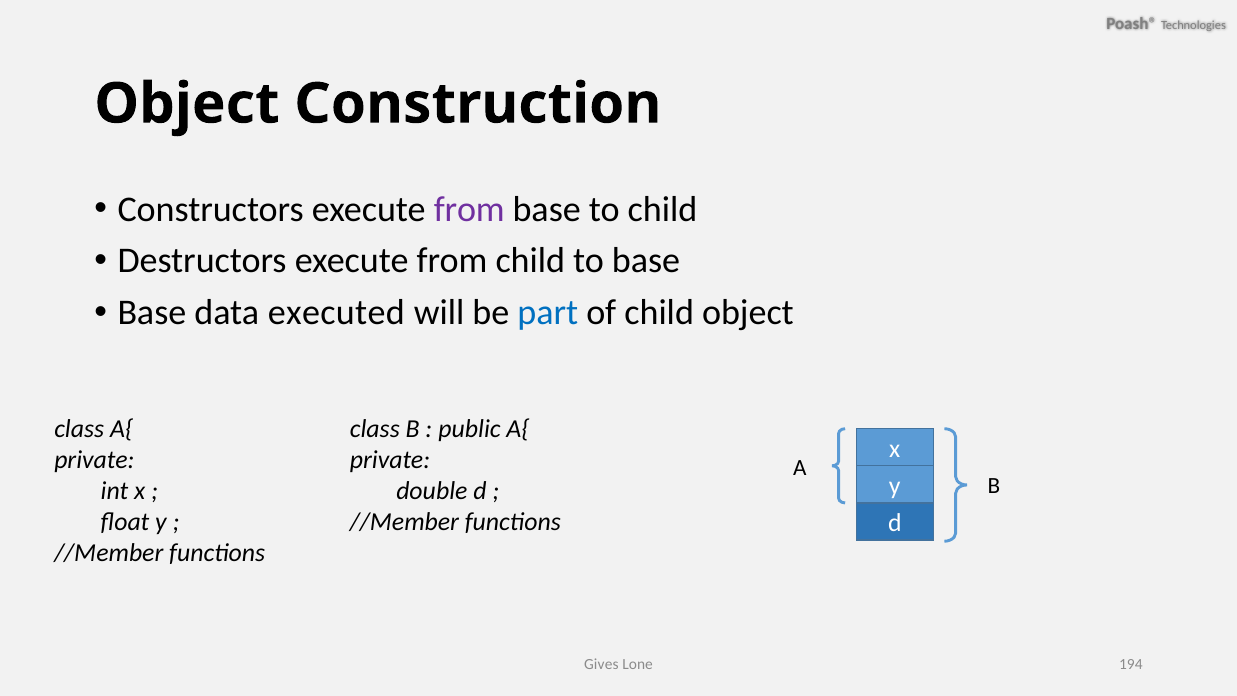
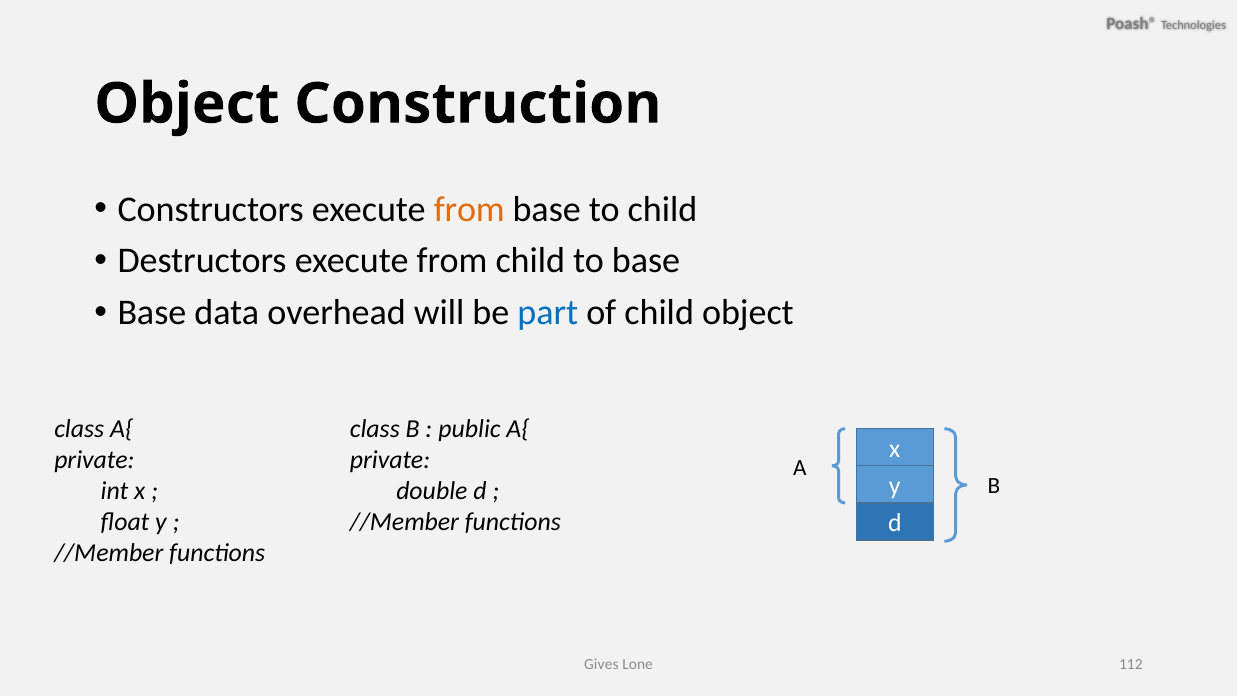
from at (469, 209) colour: purple -> orange
executed: executed -> overhead
194: 194 -> 112
